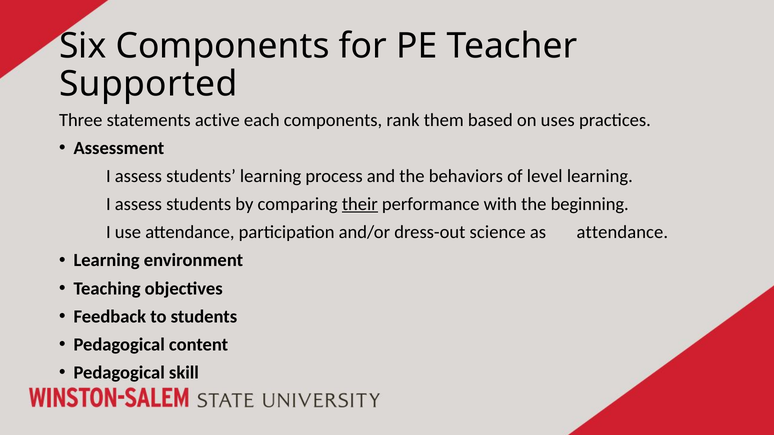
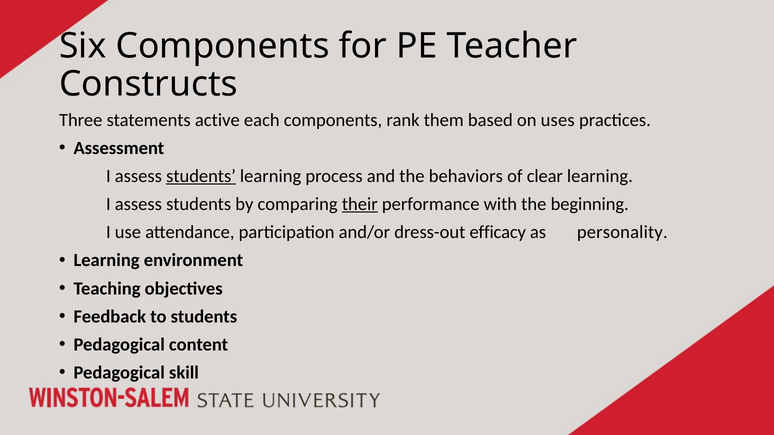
Supported: Supported -> Constructs
students at (201, 176) underline: none -> present
level: level -> clear
science: science -> efficacy
as attendance: attendance -> personality
